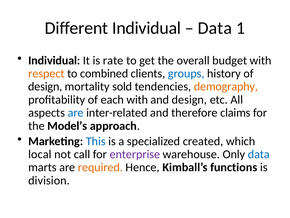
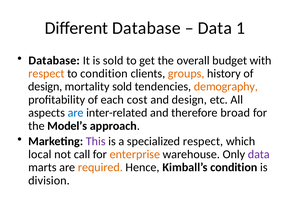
Different Individual: Individual -> Database
Individual at (54, 60): Individual -> Database
is rate: rate -> sold
to combined: combined -> condition
groups colour: blue -> orange
each with: with -> cost
claims: claims -> broad
This colour: blue -> purple
specialized created: created -> respect
enterprise colour: purple -> orange
data at (259, 154) colour: blue -> purple
Kimball’s functions: functions -> condition
